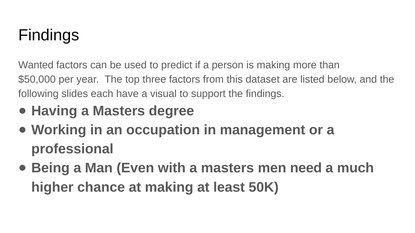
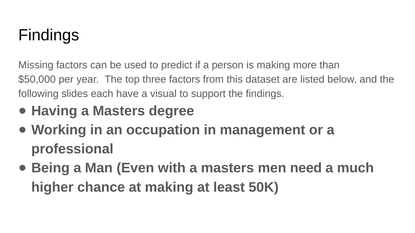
Wanted: Wanted -> Missing
